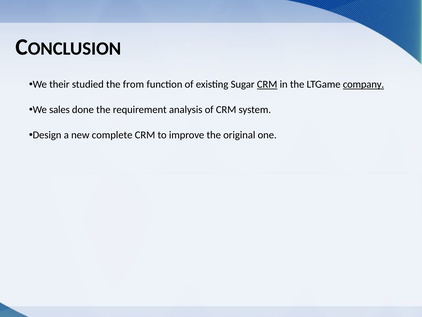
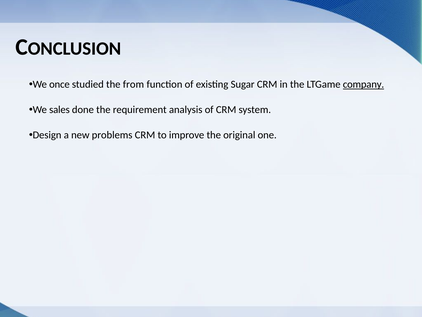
their: their -> once
CRM at (267, 84) underline: present -> none
complete: complete -> problems
